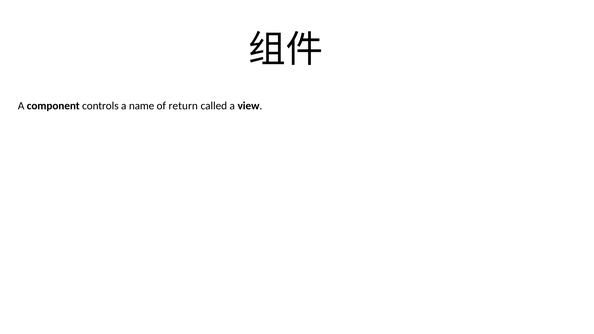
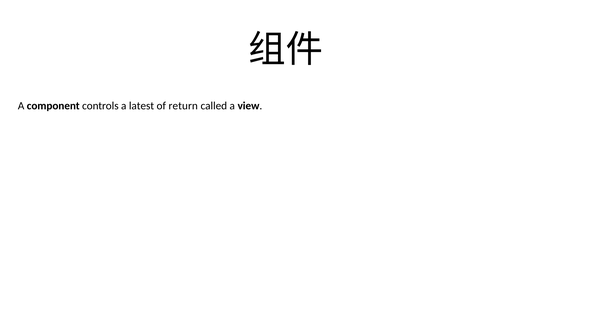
name: name -> latest
